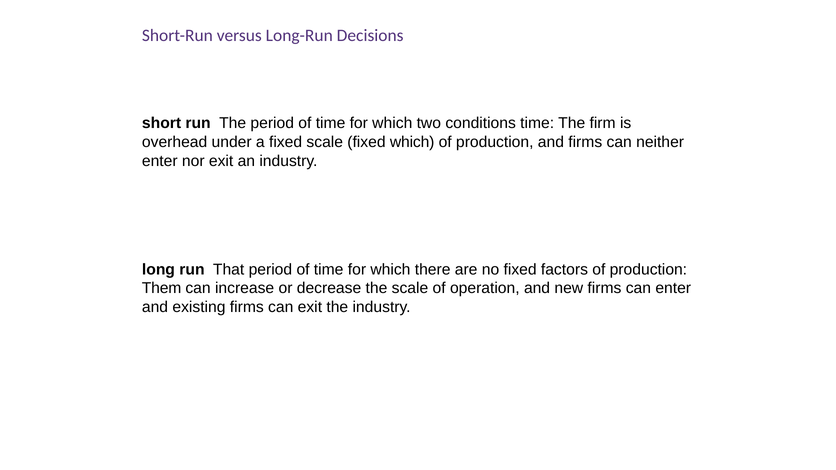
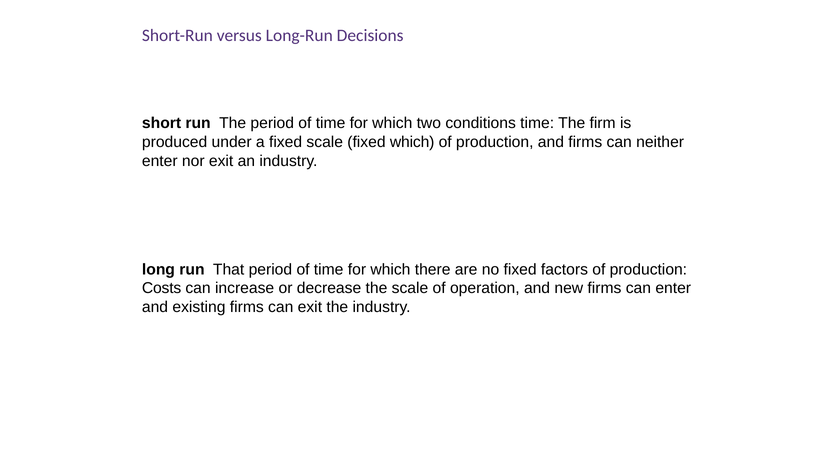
overhead: overhead -> produced
Them: Them -> Costs
